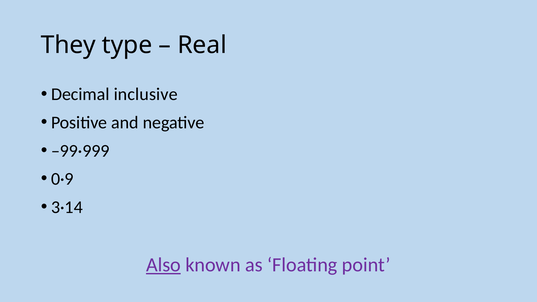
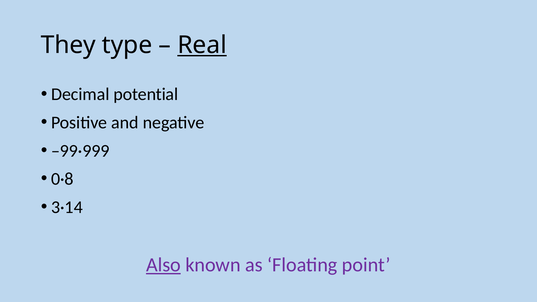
Real underline: none -> present
inclusive: inclusive -> potential
0·9: 0·9 -> 0·8
